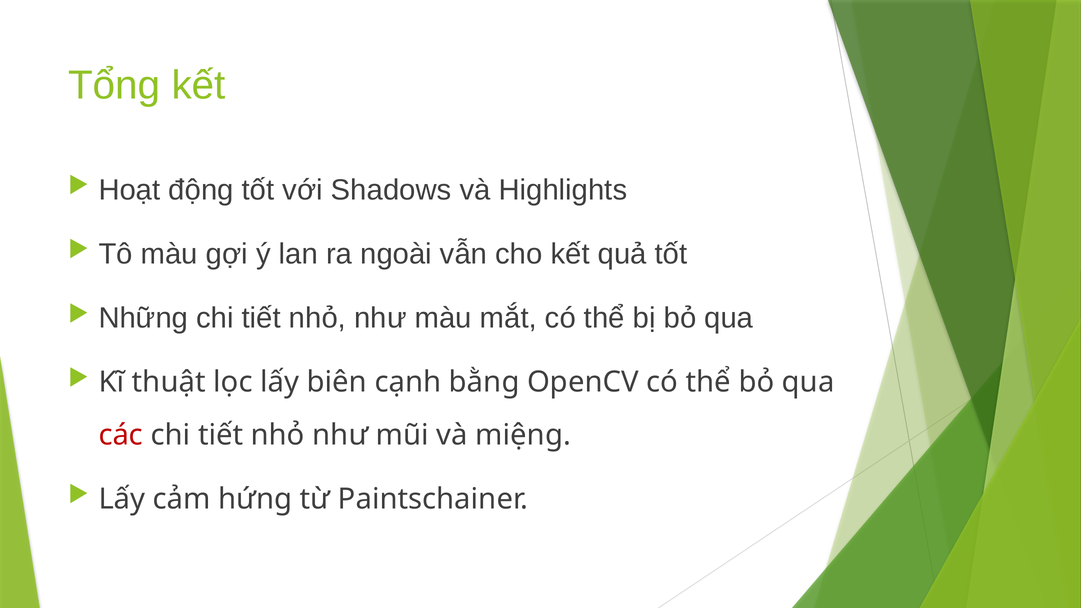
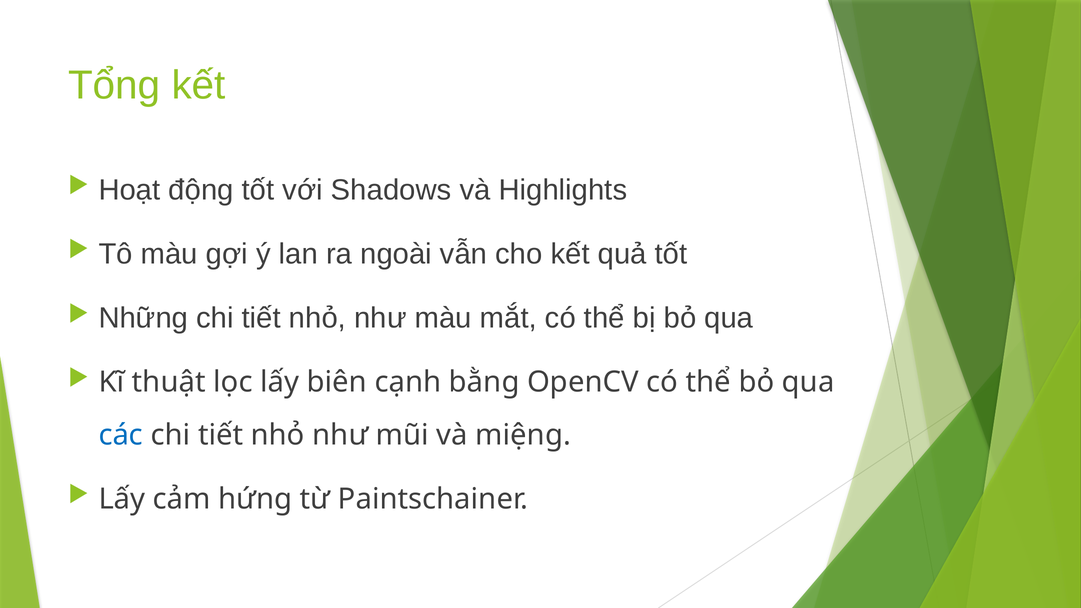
các colour: red -> blue
